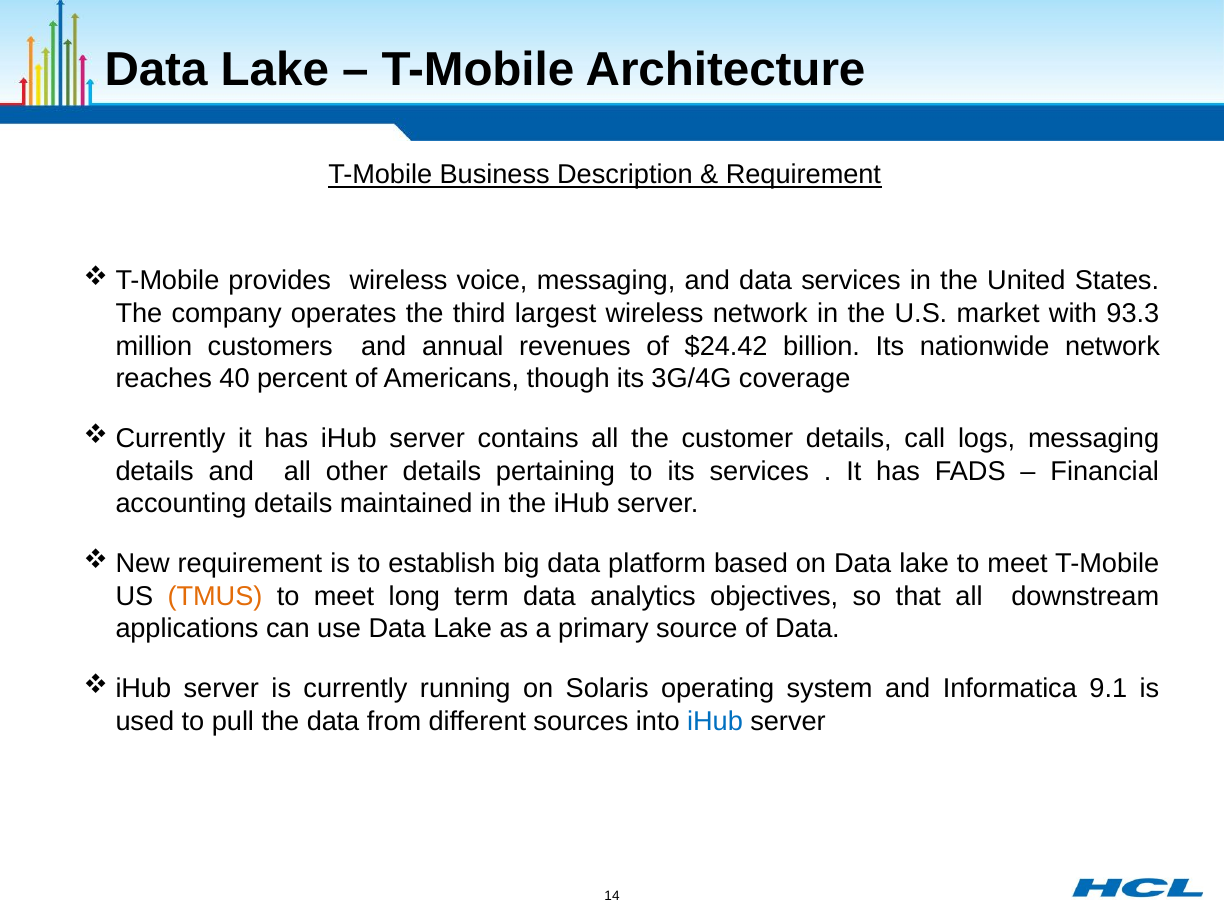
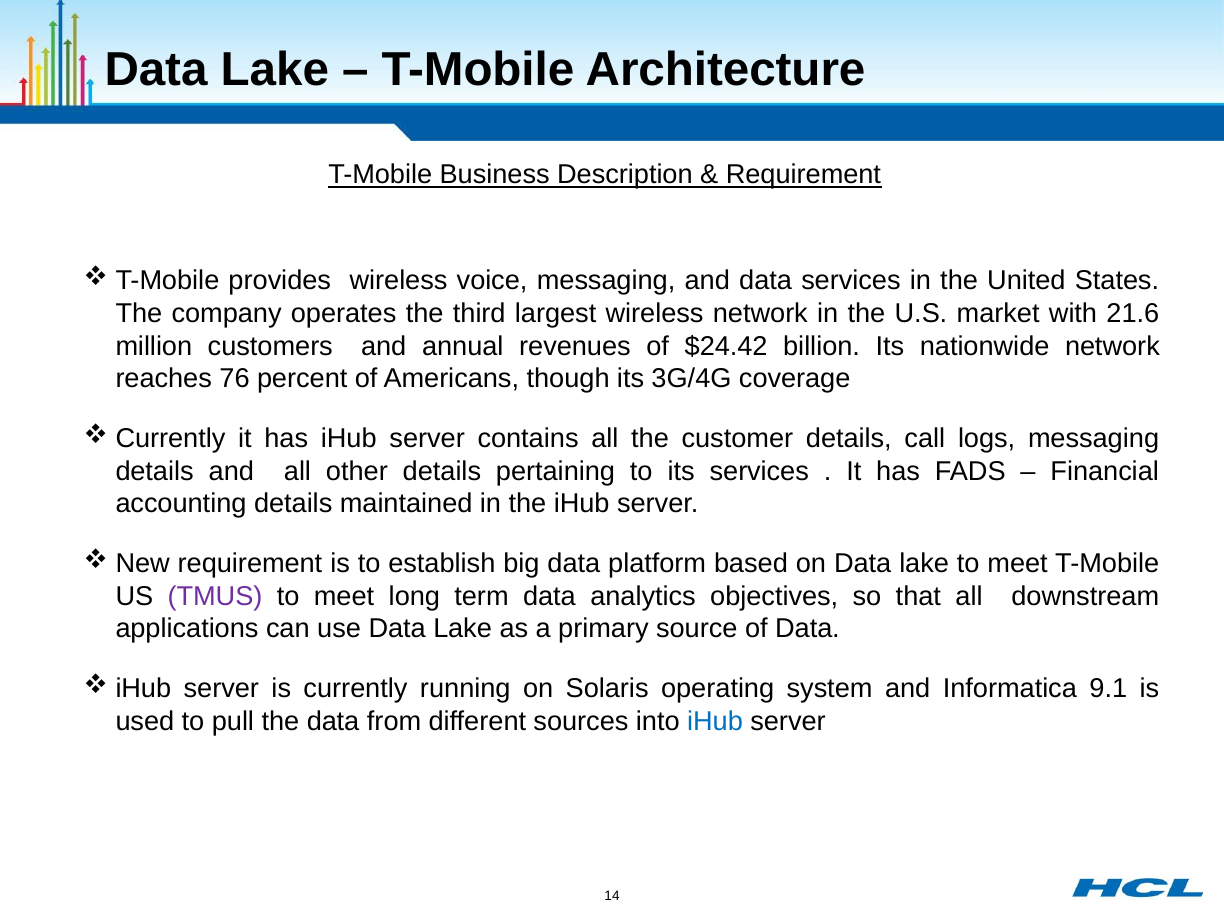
93.3: 93.3 -> 21.6
40: 40 -> 76
TMUS colour: orange -> purple
